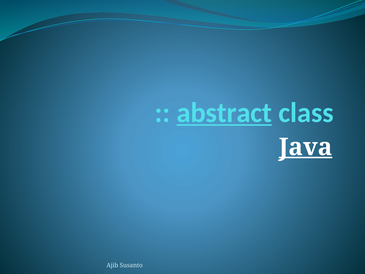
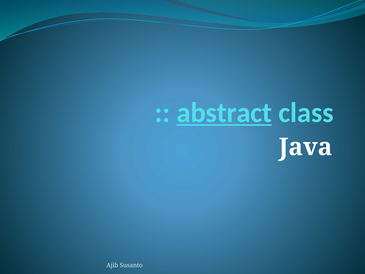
Java underline: present -> none
